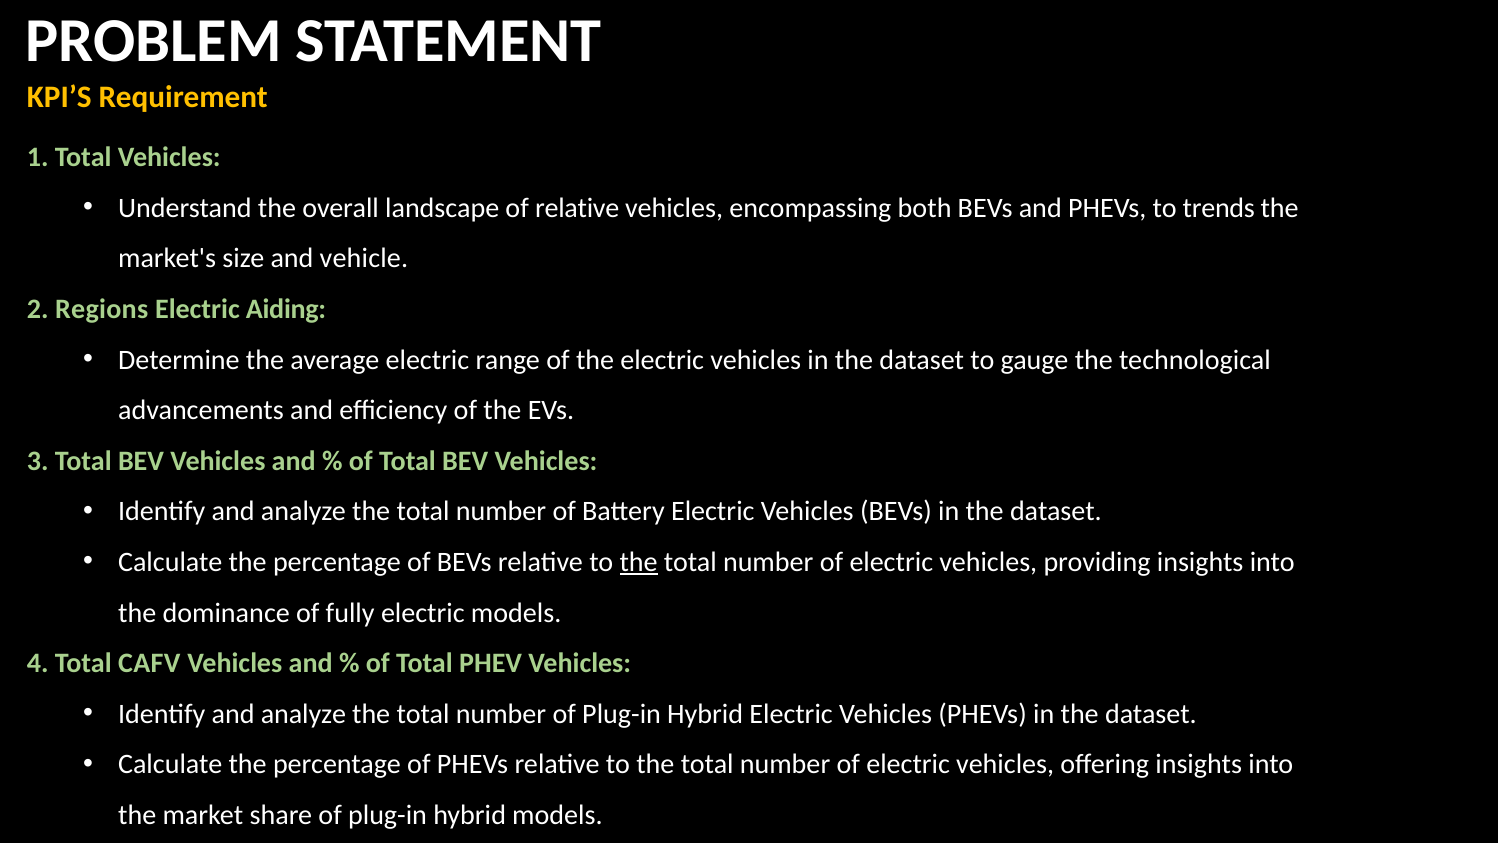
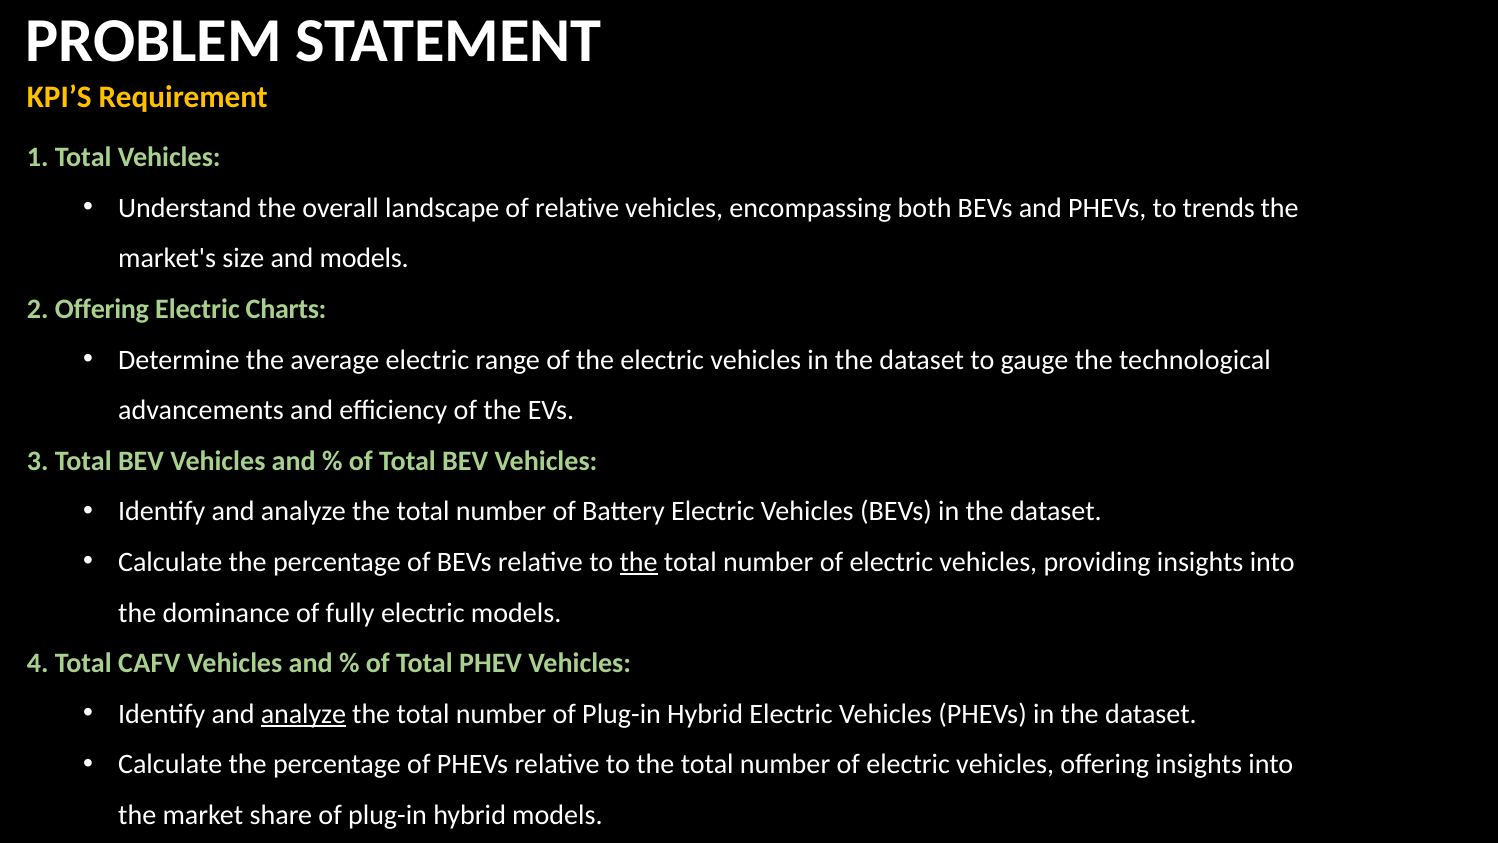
and vehicle: vehicle -> models
2 Regions: Regions -> Offering
Aiding: Aiding -> Charts
analyze at (303, 714) underline: none -> present
